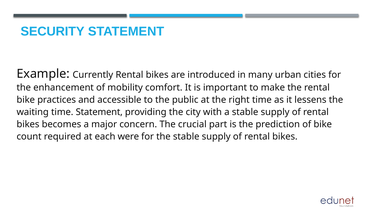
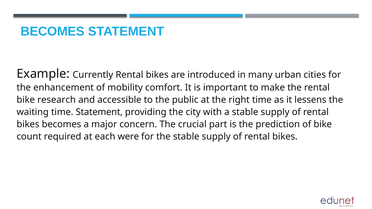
SECURITY at (52, 31): SECURITY -> BECOMES
practices: practices -> research
